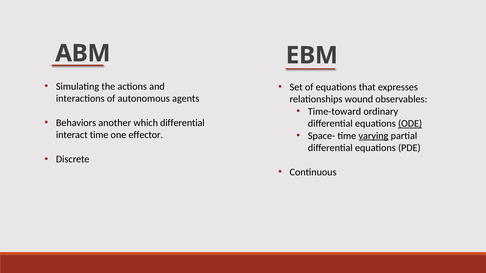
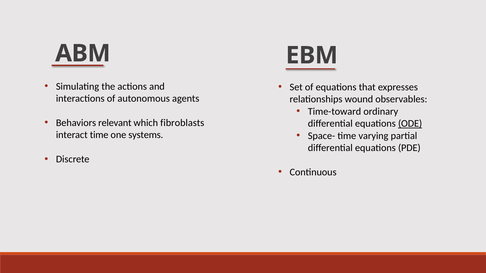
another: another -> relevant
which differential: differential -> fibroblasts
varying underline: present -> none
effector: effector -> systems
